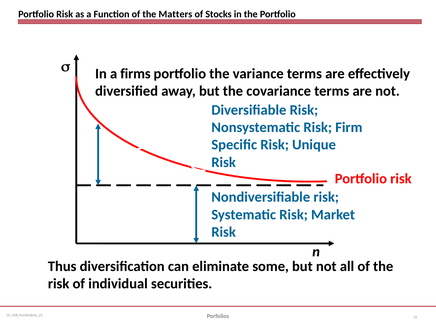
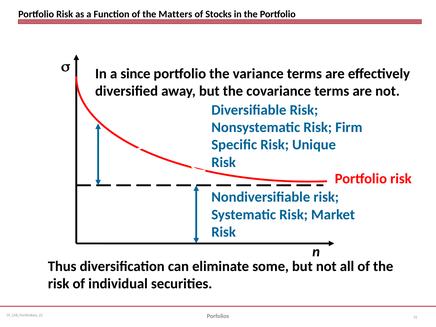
firms: firms -> since
